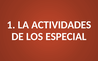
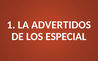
ACTIVIDADES: ACTIVIDADES -> ADVERTIDOS
